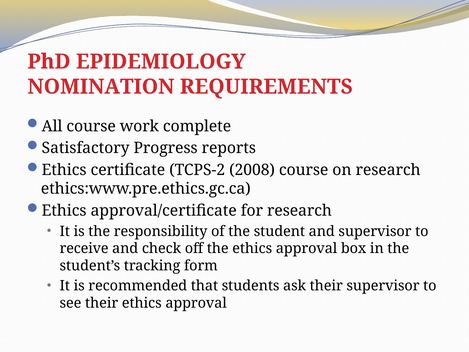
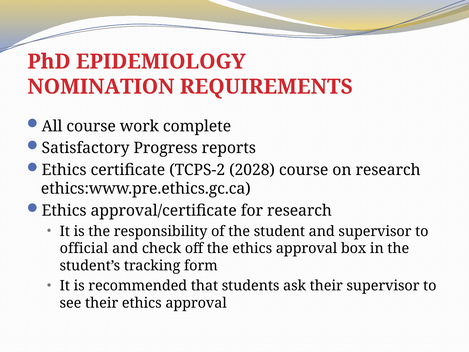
2008: 2008 -> 2028
receive: receive -> official
